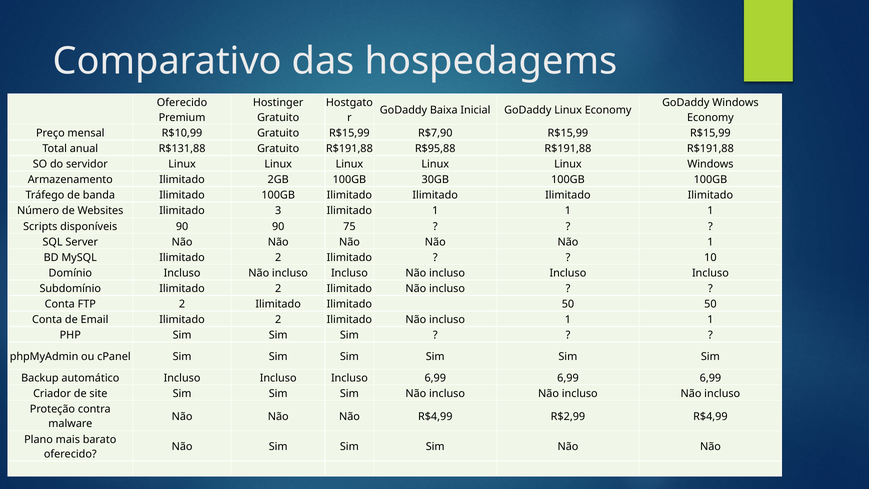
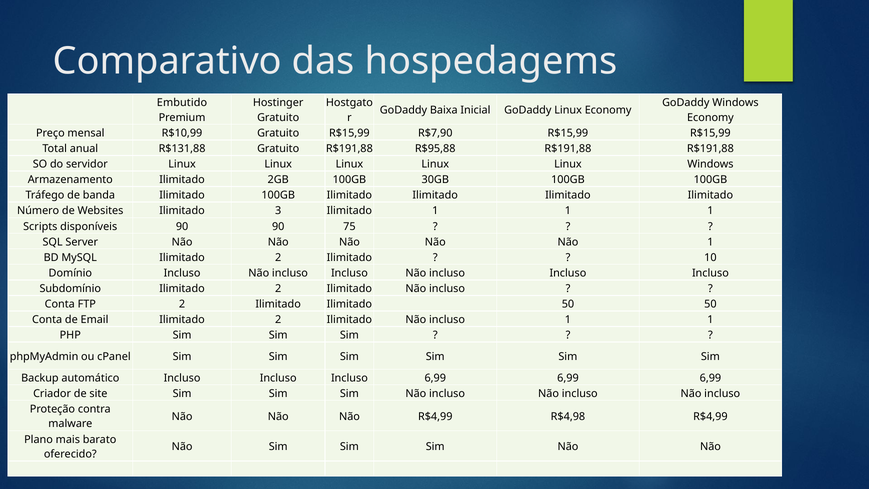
Oferecido at (182, 103): Oferecido -> Embutido
R$2,99: R$2,99 -> R$4,98
